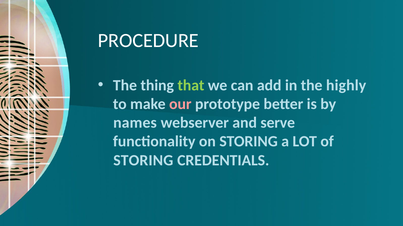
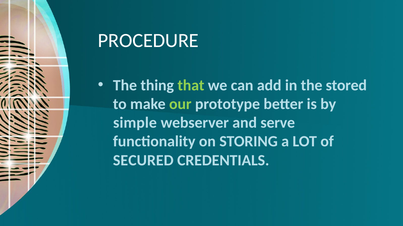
highly: highly -> stored
our colour: pink -> light green
names: names -> simple
STORING at (143, 161): STORING -> SECURED
